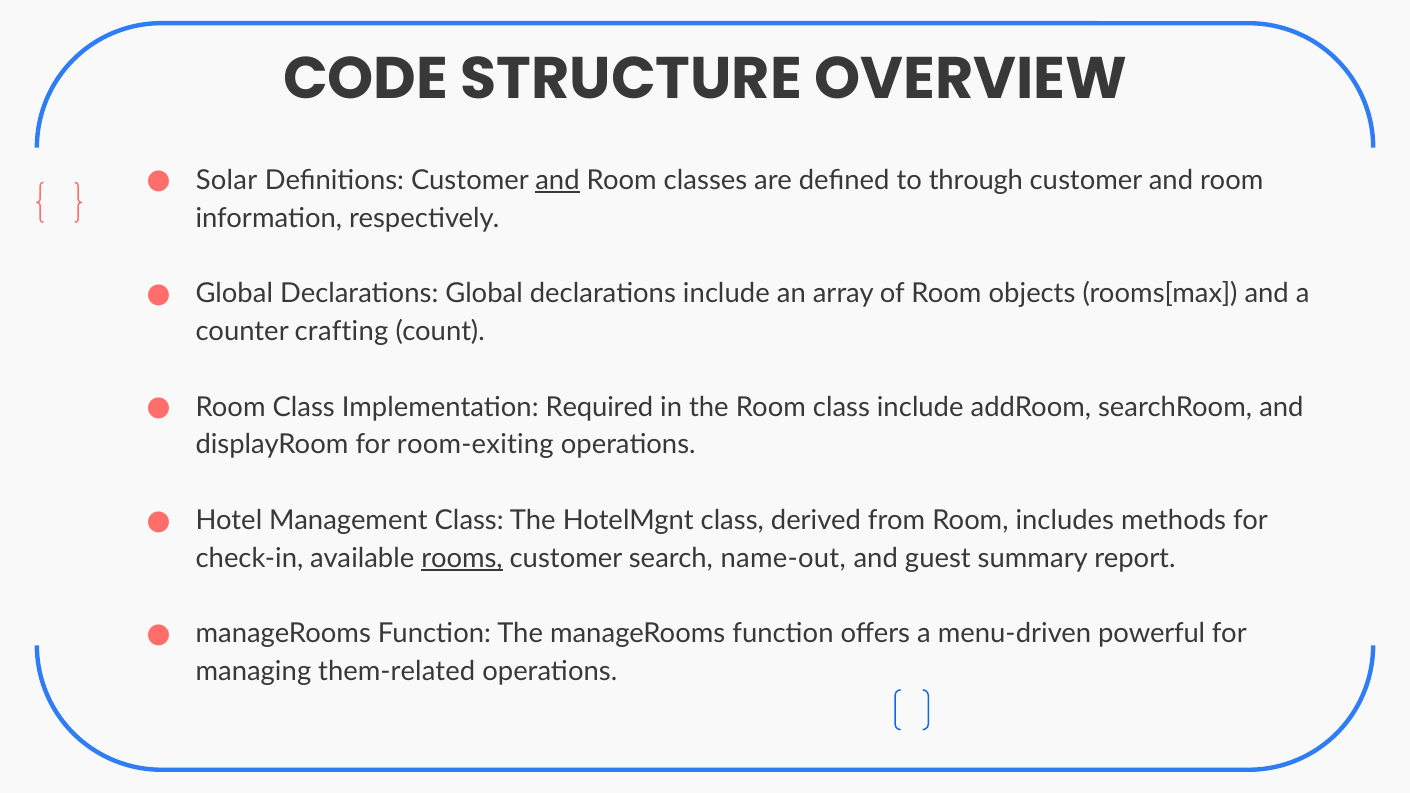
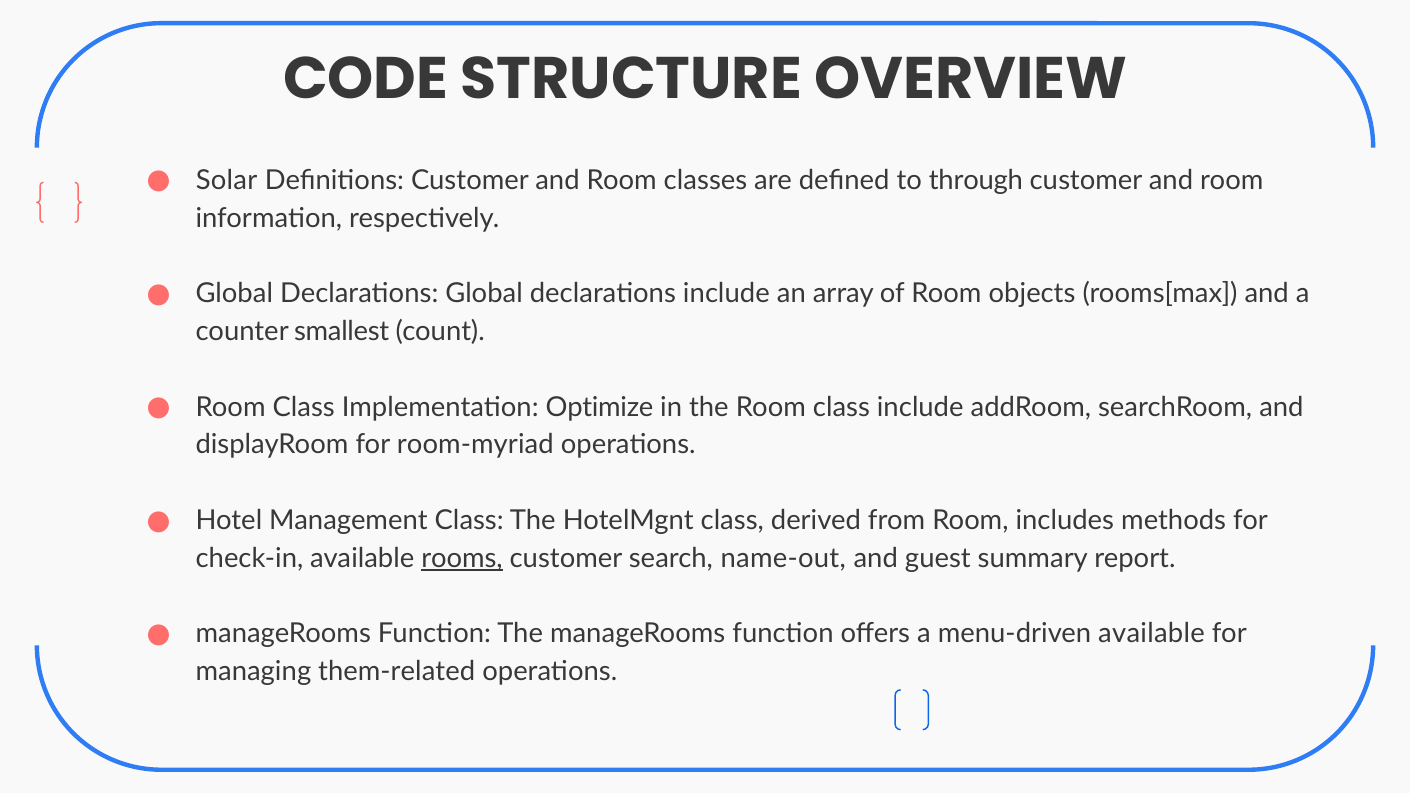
and at (557, 180) underline: present -> none
crafting: crafting -> smallest
Required: Required -> Optimize
room-exiting: room-exiting -> room-myriad
menu-driven powerful: powerful -> available
